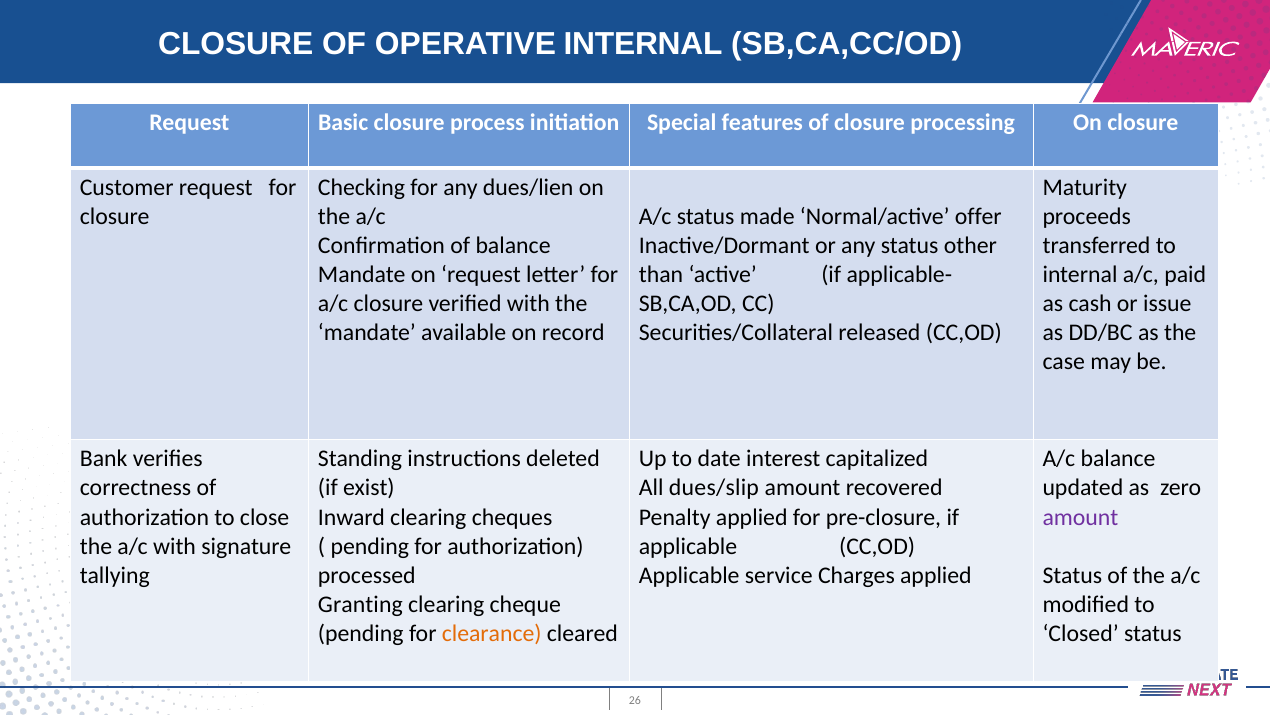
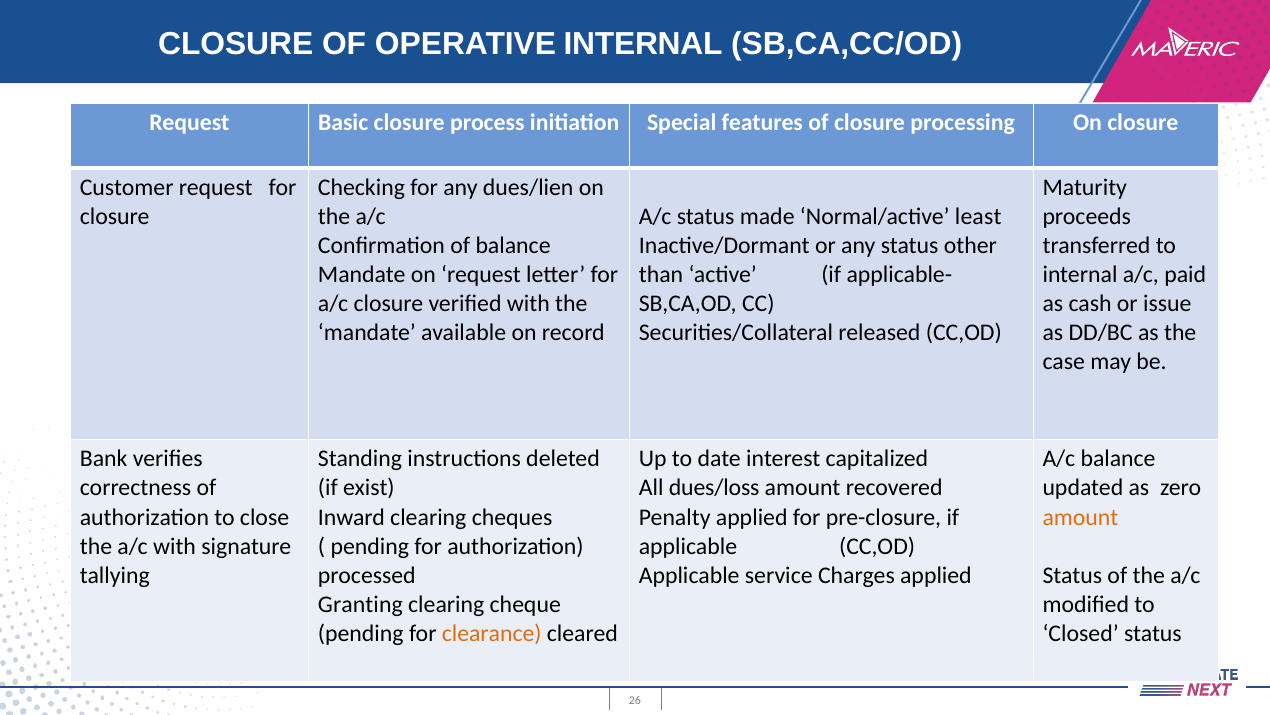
offer: offer -> least
dues/slip: dues/slip -> dues/loss
amount at (1080, 517) colour: purple -> orange
